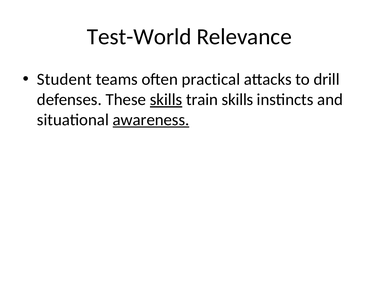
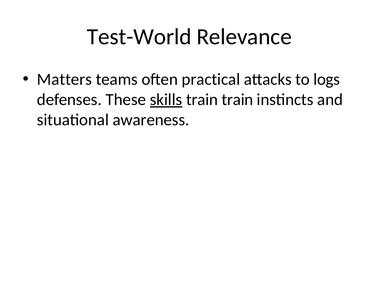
Student: Student -> Matters
drill: drill -> logs
train skills: skills -> train
awareness underline: present -> none
